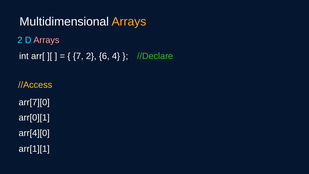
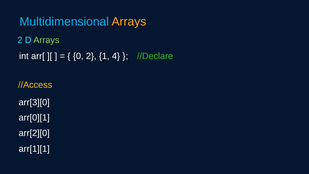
Multidimensional colour: white -> light blue
Arrays at (46, 40) colour: pink -> light green
7: 7 -> 0
6: 6 -> 1
arr[7][0: arr[7][0 -> arr[3][0
arr[4][0: arr[4][0 -> arr[2][0
